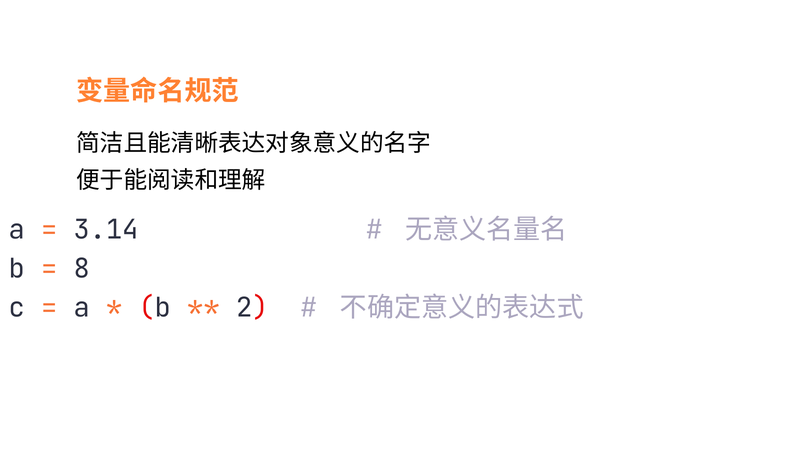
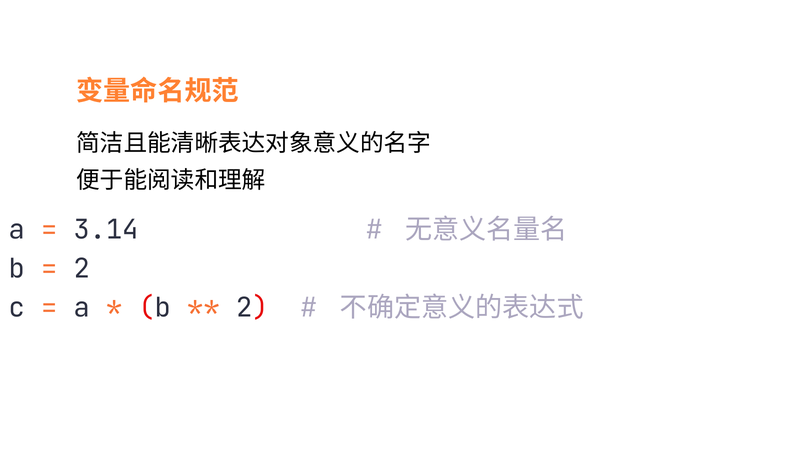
8 at (82, 268): 8 -> 2
